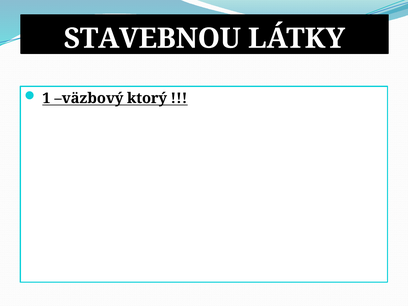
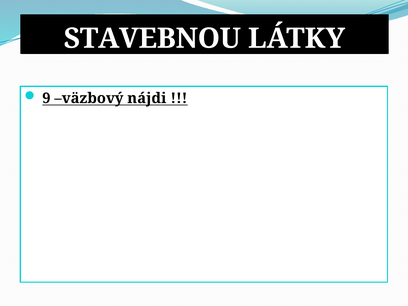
1: 1 -> 9
ktorý: ktorý -> nájdi
